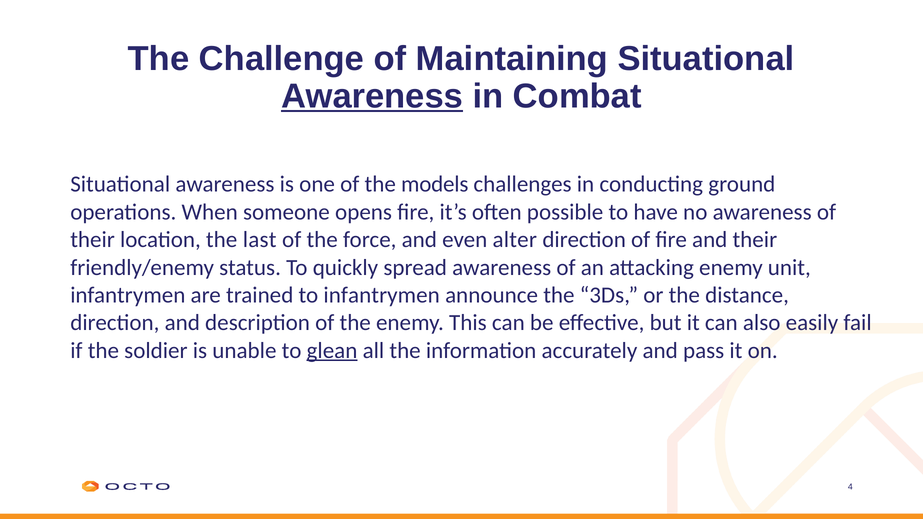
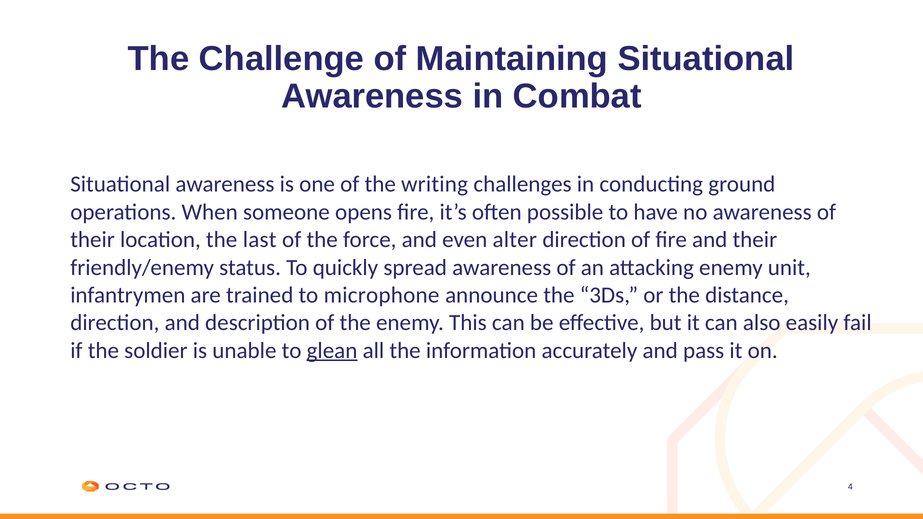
Awareness at (372, 96) underline: present -> none
models: models -> writing
to infantrymen: infantrymen -> microphone
